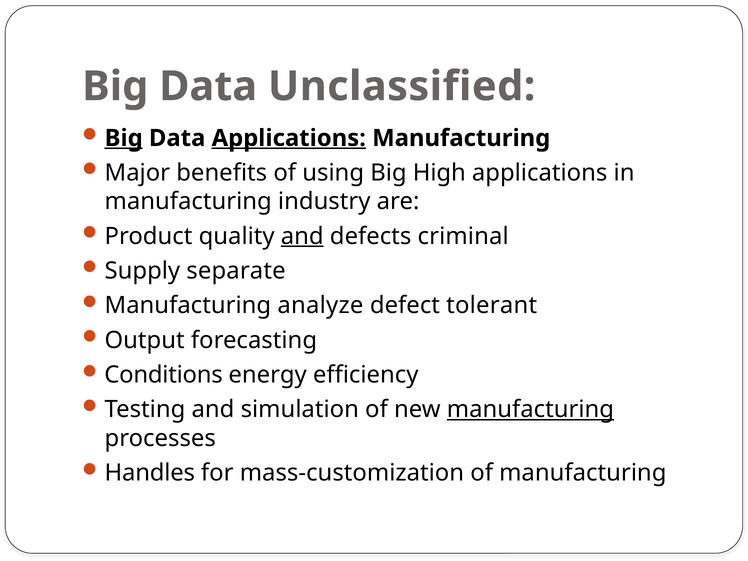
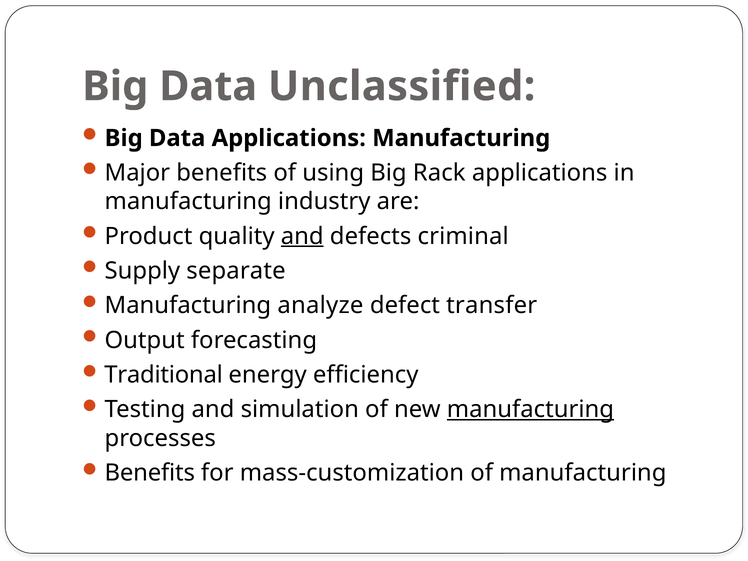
Big at (124, 138) underline: present -> none
Applications at (289, 138) underline: present -> none
High: High -> Rack
tolerant: tolerant -> transfer
Conditions: Conditions -> Traditional
Handles at (150, 473): Handles -> Benefits
